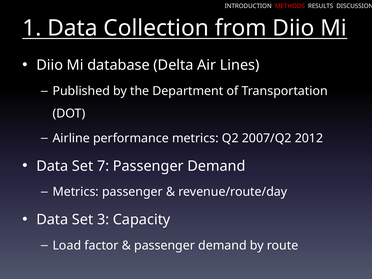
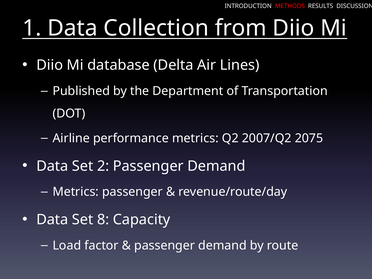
2012: 2012 -> 2075
7: 7 -> 2
3: 3 -> 8
